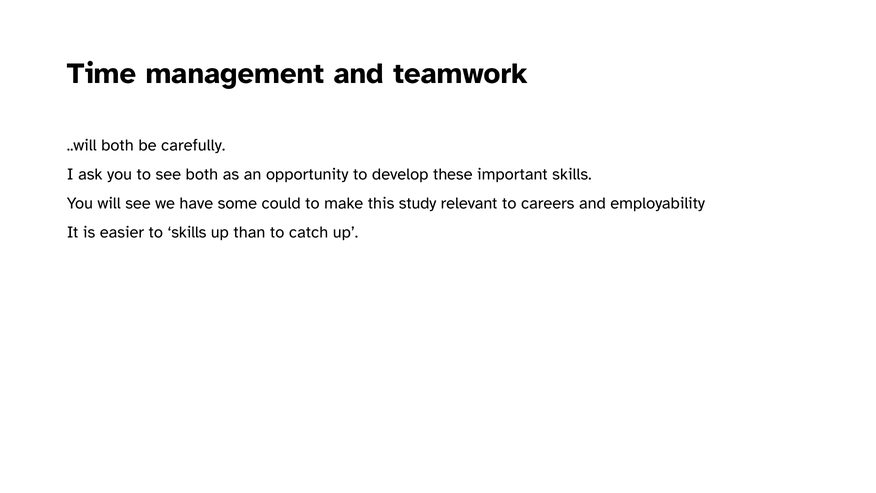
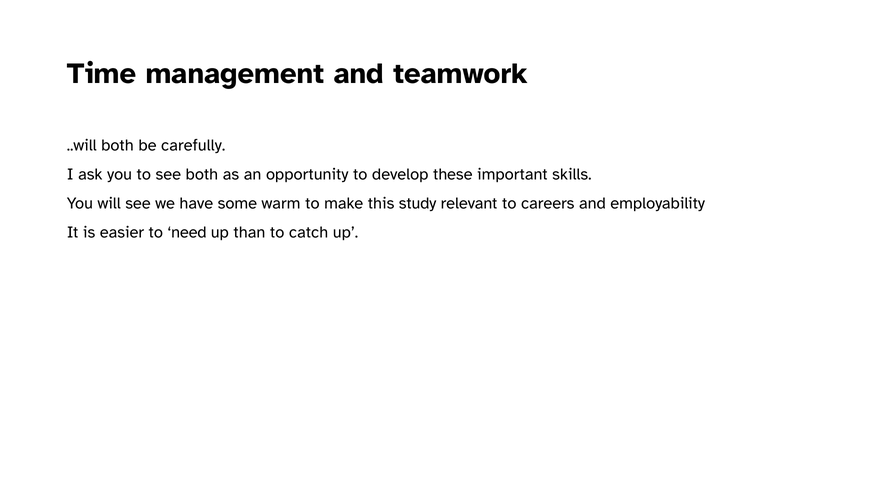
could: could -> warm
to skills: skills -> need
